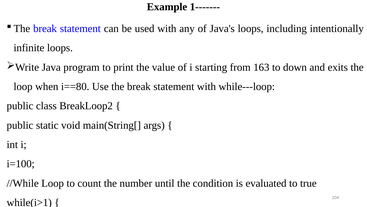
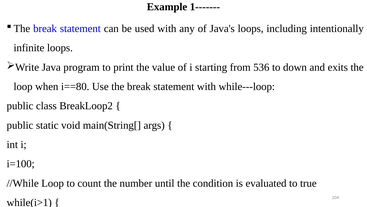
163: 163 -> 536
